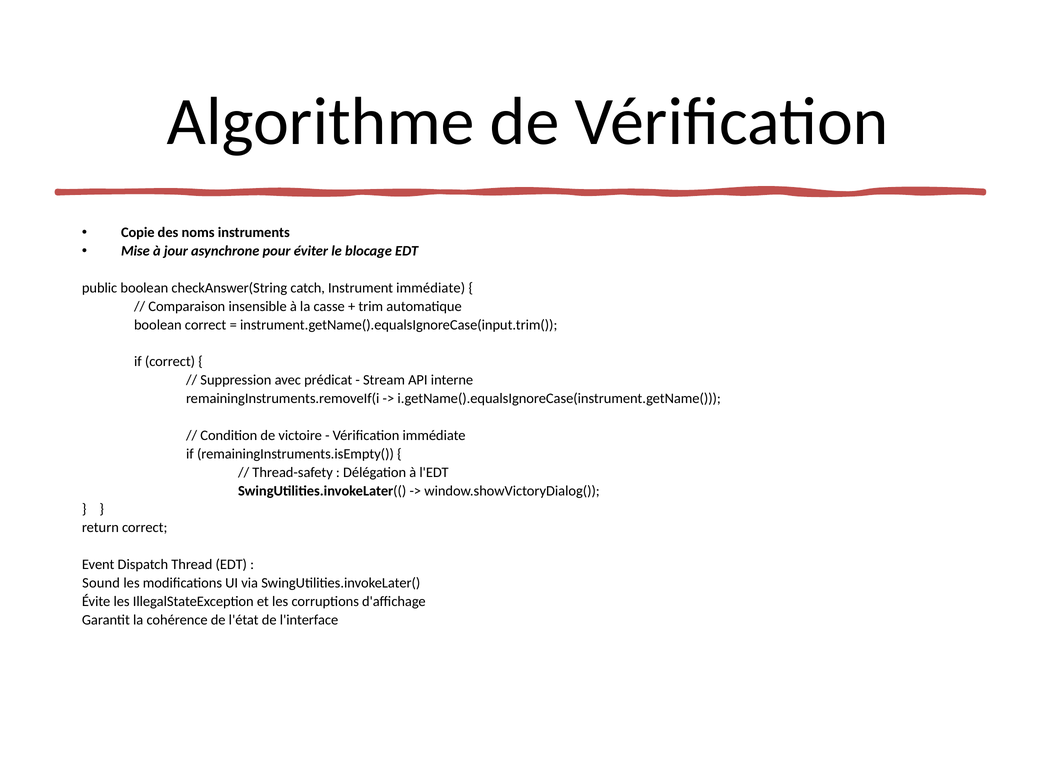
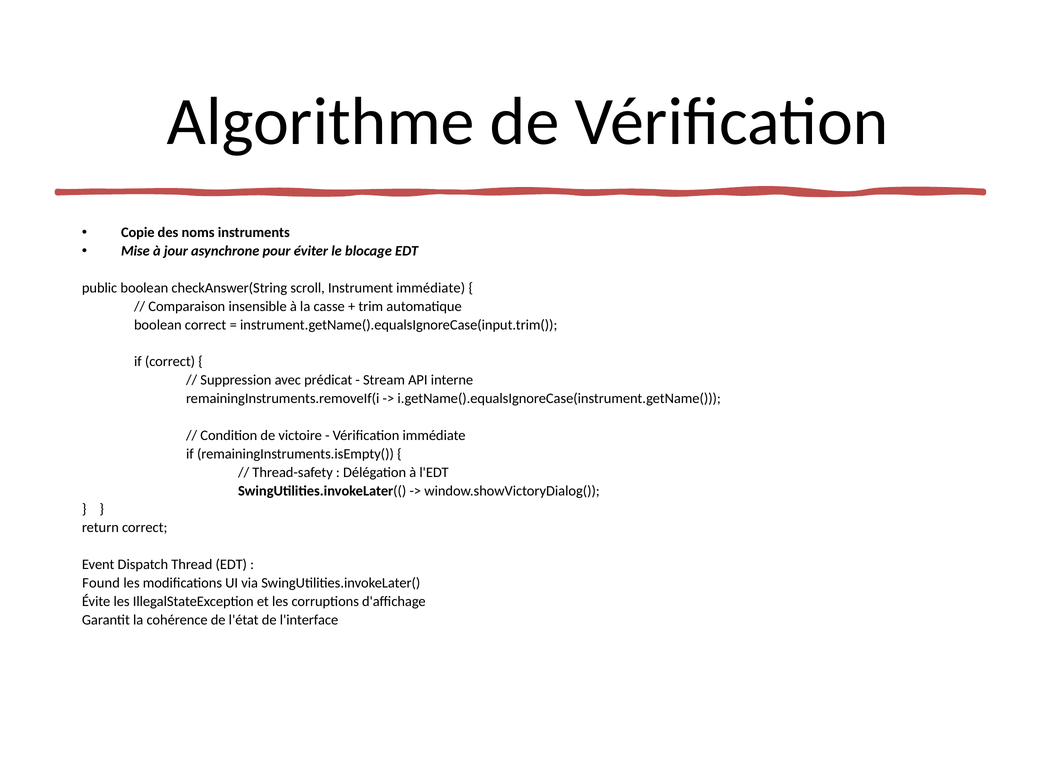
catch: catch -> scroll
Sound: Sound -> Found
